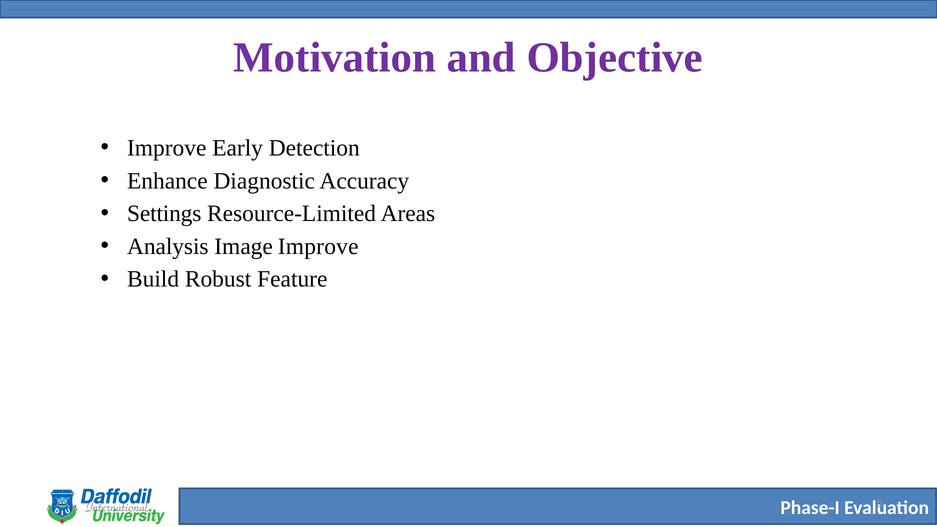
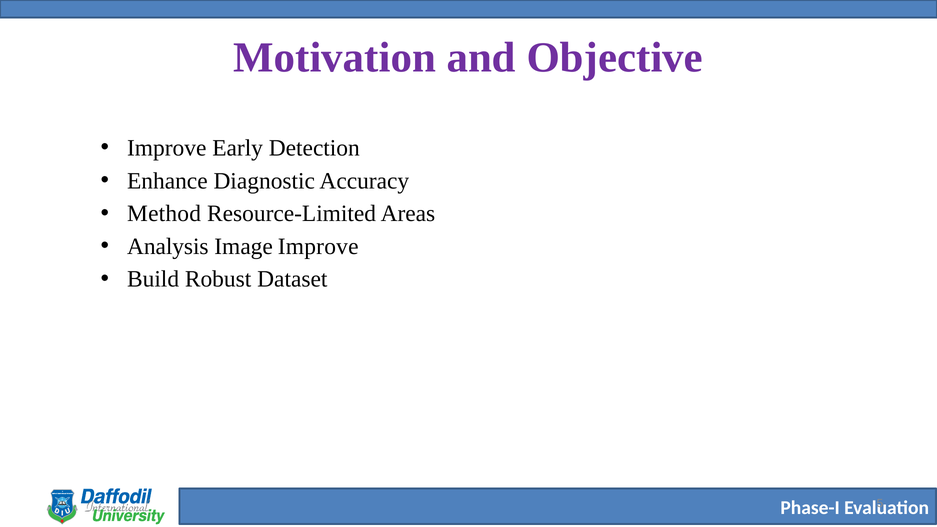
Settings: Settings -> Method
Feature: Feature -> Dataset
